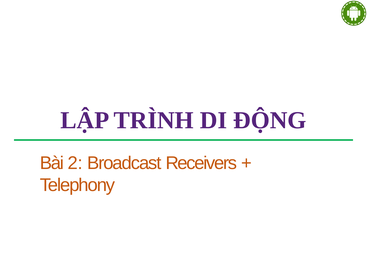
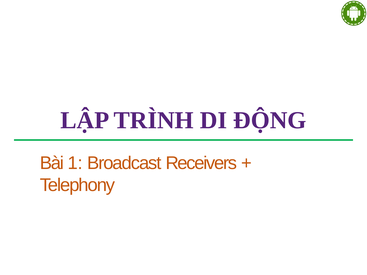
2: 2 -> 1
